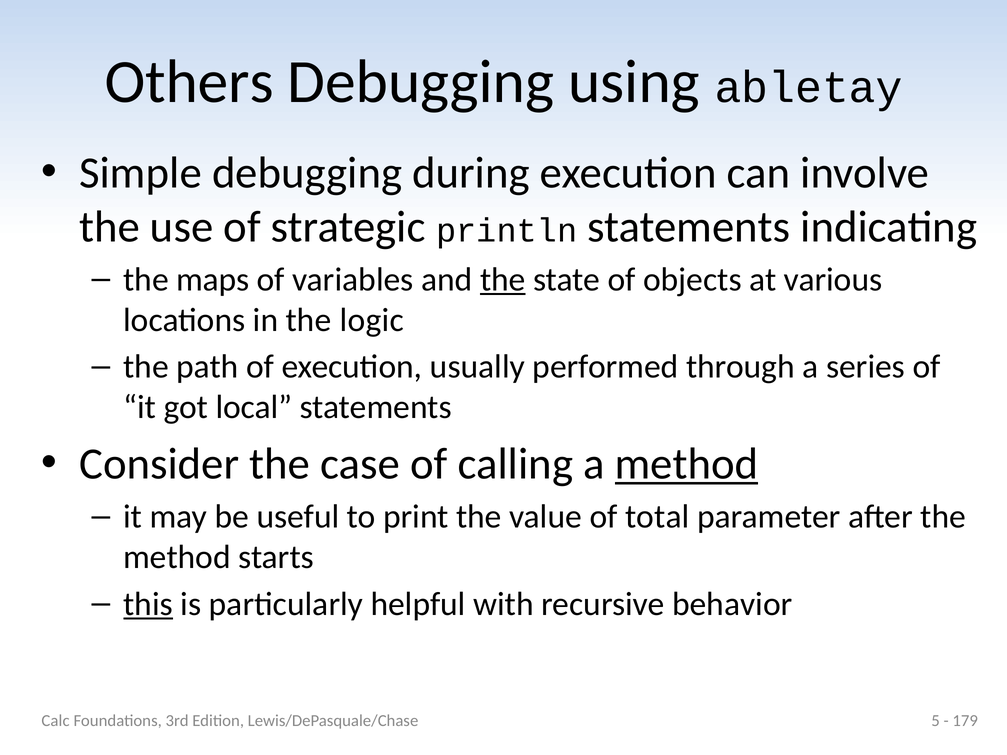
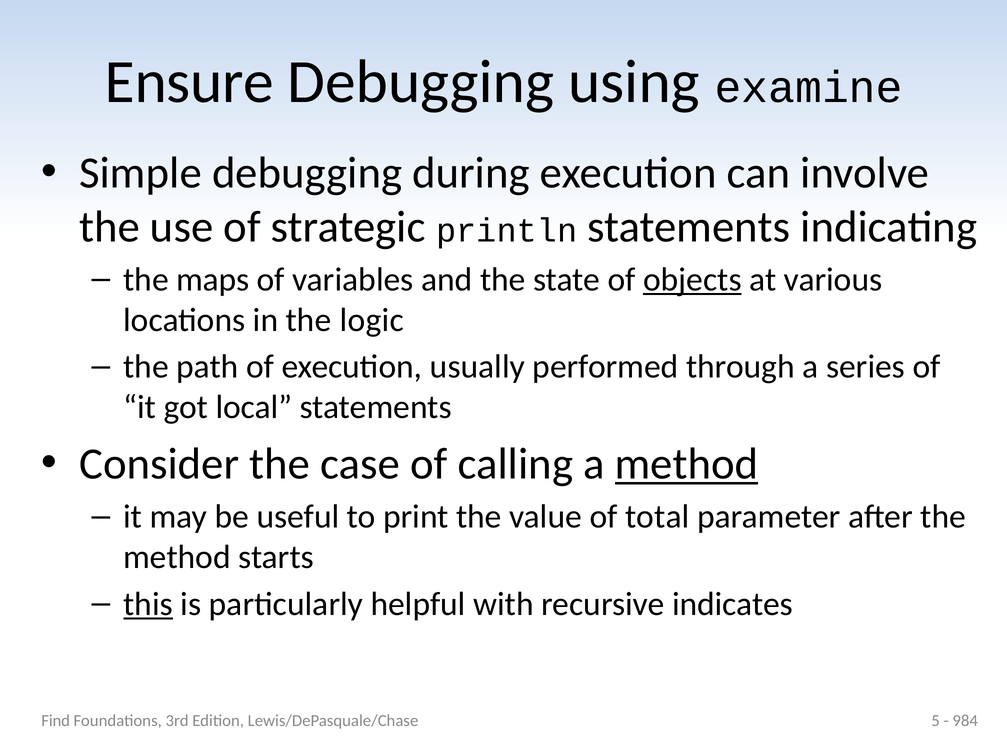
Others: Others -> Ensure
abletay: abletay -> examine
the at (503, 280) underline: present -> none
objects underline: none -> present
behavior: behavior -> indicates
Calc: Calc -> Find
179: 179 -> 984
